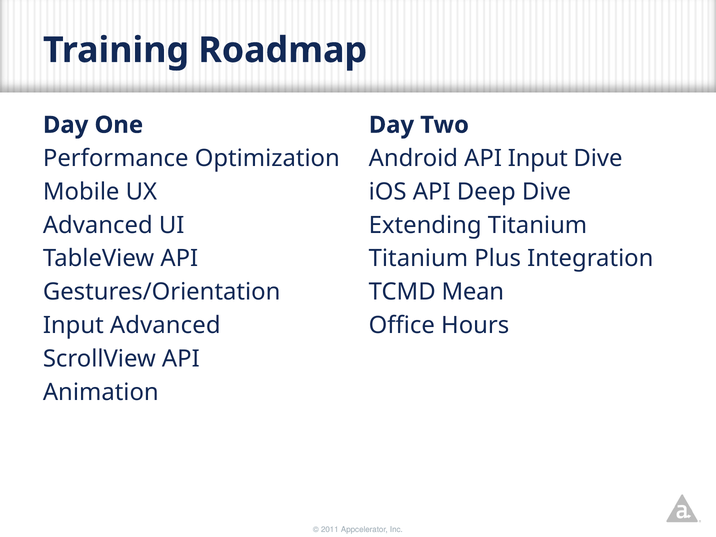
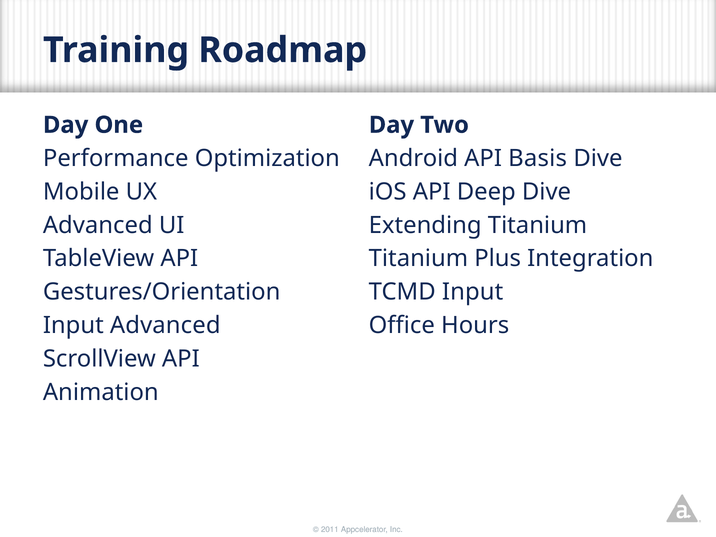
API Input: Input -> Basis
TCMD Mean: Mean -> Input
